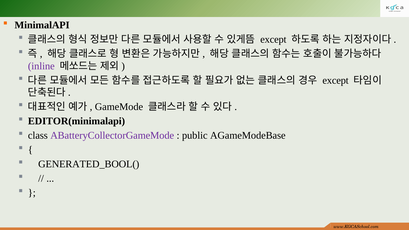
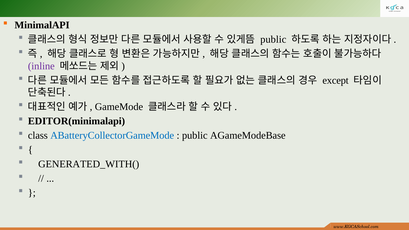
except at (273, 39): except -> public
ABatteryCollectorGameMode colour: purple -> blue
GENERATED_BOOL(: GENERATED_BOOL( -> GENERATED_WITH(
